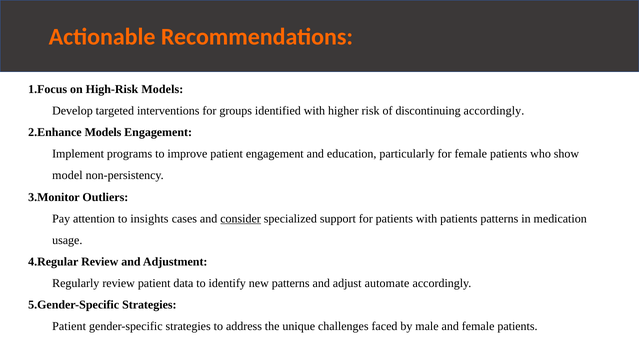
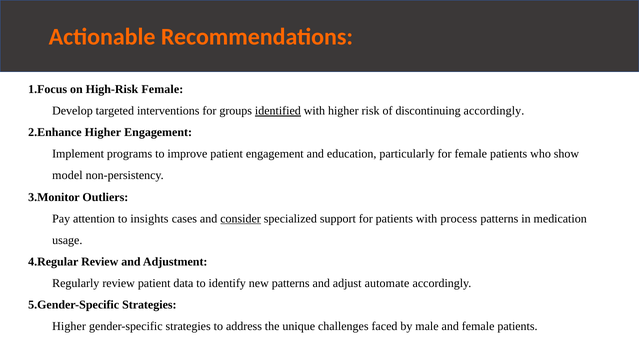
High-Risk Models: Models -> Female
identified underline: none -> present
Models at (103, 133): Models -> Higher
with patients: patients -> process
Patient at (69, 327): Patient -> Higher
